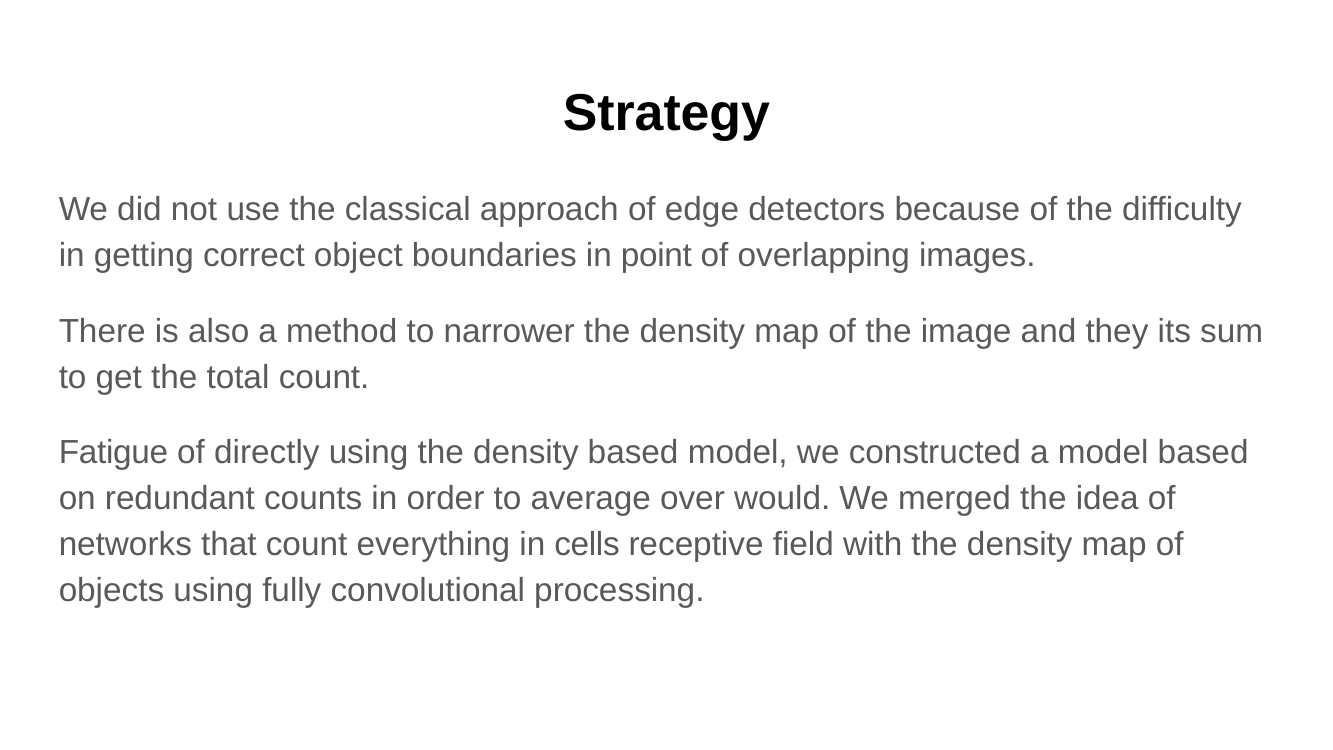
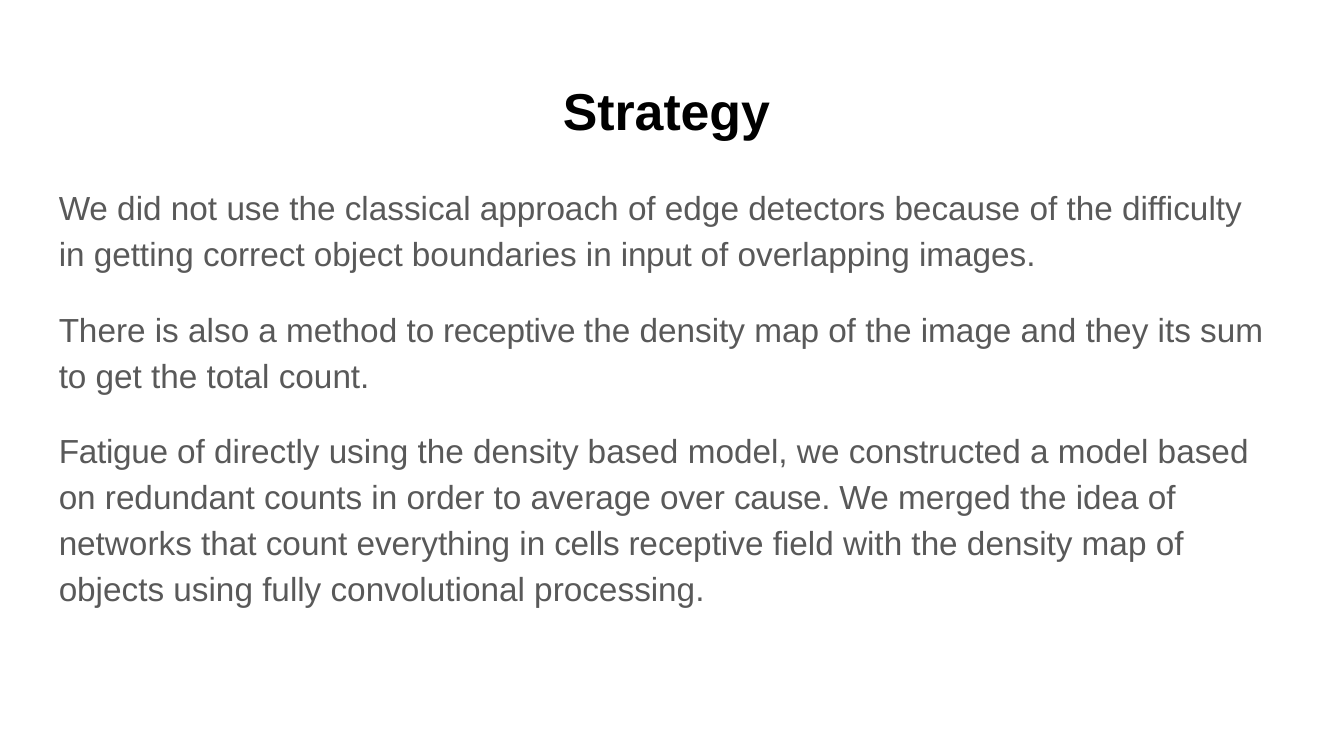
point: point -> input
to narrower: narrower -> receptive
would: would -> cause
